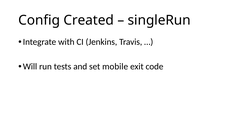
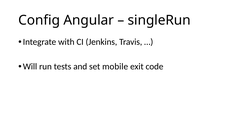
Created: Created -> Angular
